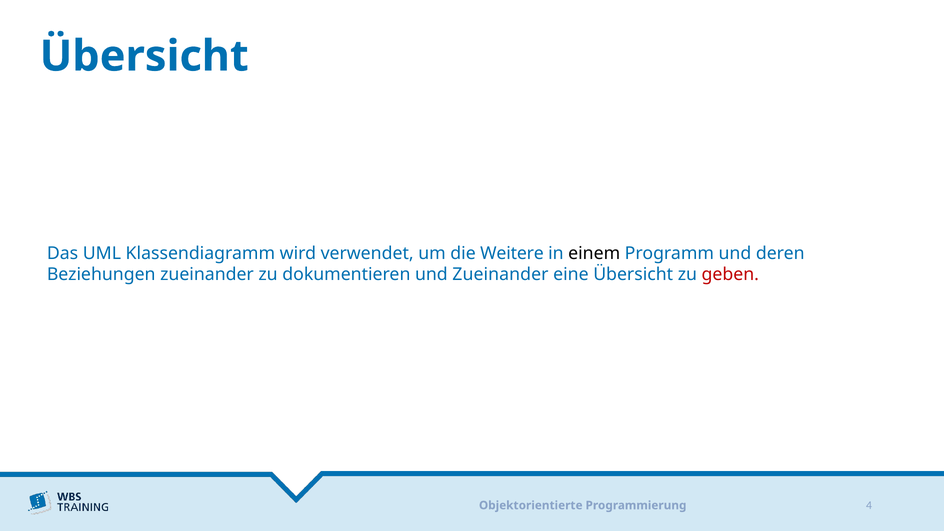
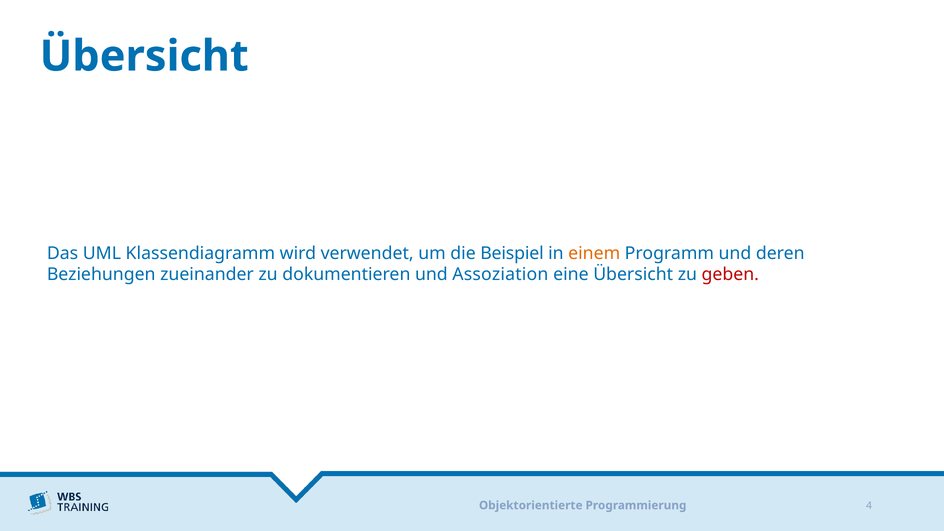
Weitere: Weitere -> Beispiel
einem colour: black -> orange
und Zueinander: Zueinander -> Assoziation
